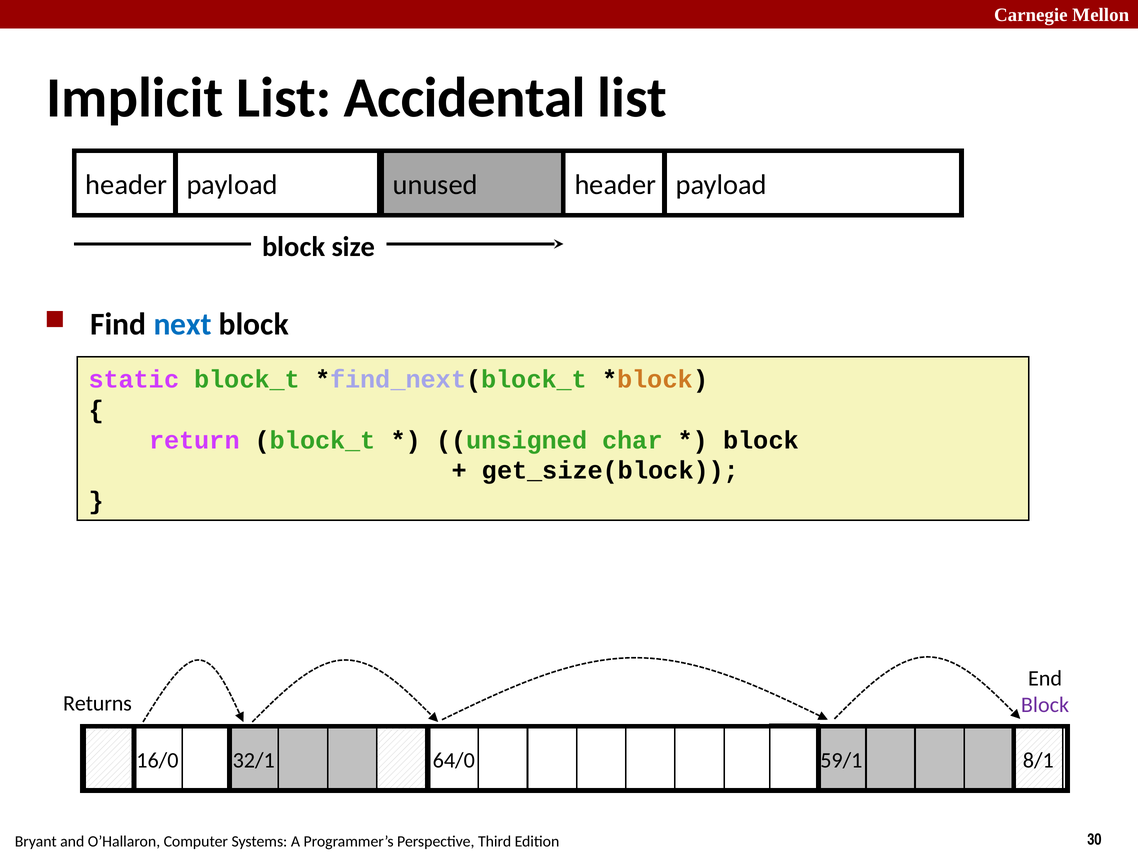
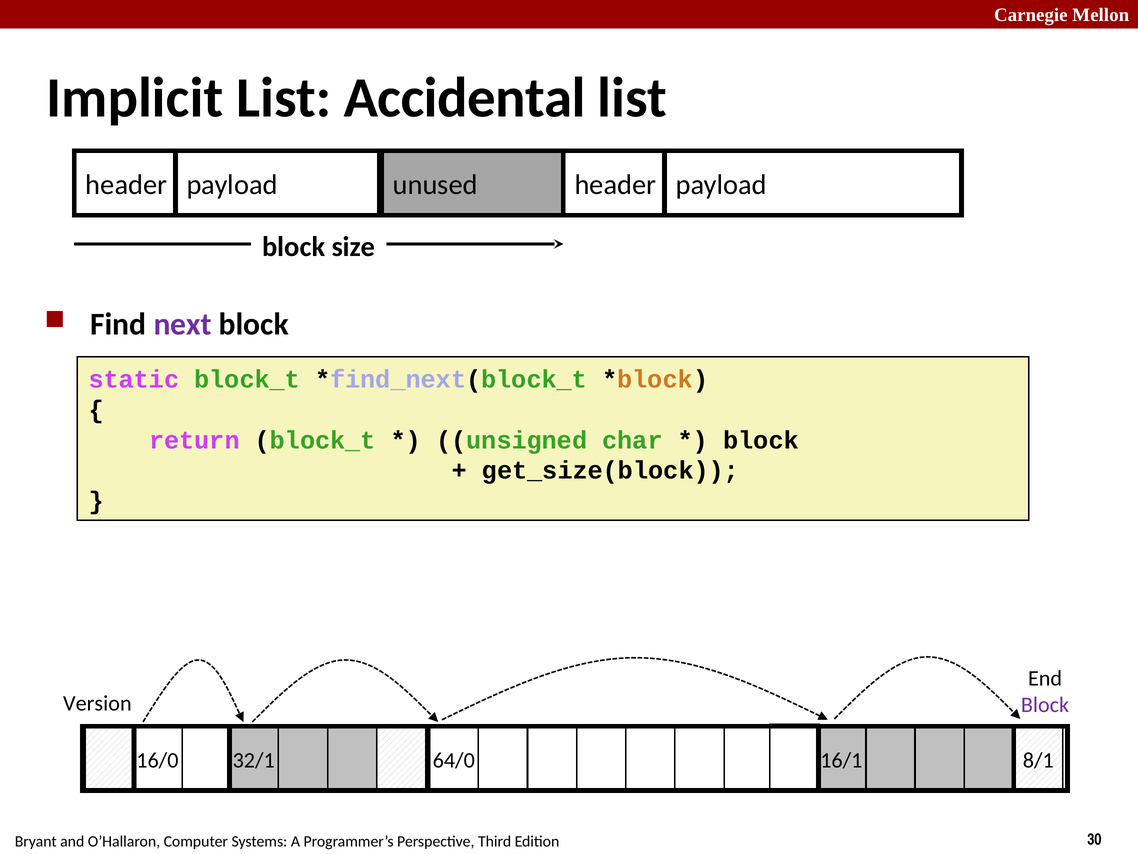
next colour: blue -> purple
Returns: Returns -> Version
59/1: 59/1 -> 16/1
